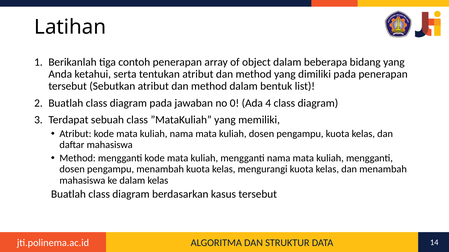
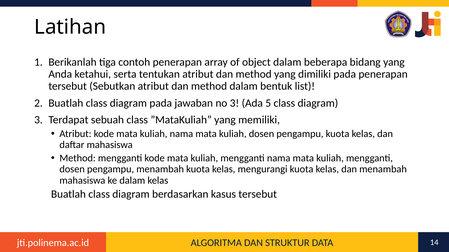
no 0: 0 -> 3
4: 4 -> 5
